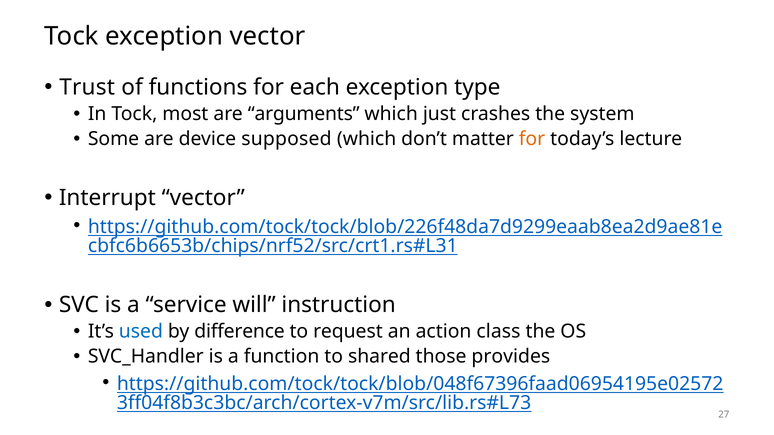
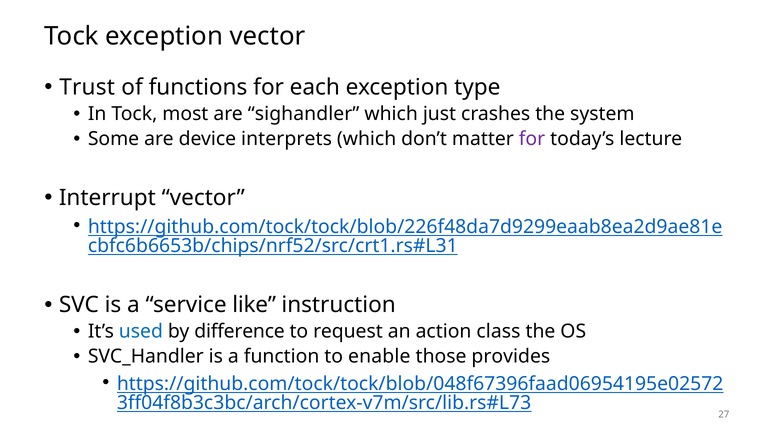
arguments: arguments -> sighandler
supposed: supposed -> interprets
for at (532, 139) colour: orange -> purple
will: will -> like
shared: shared -> enable
